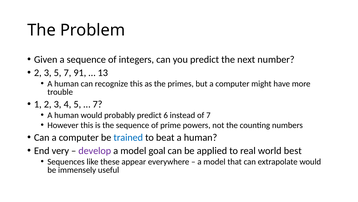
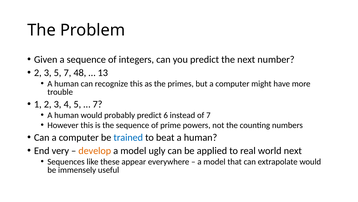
91: 91 -> 48
develop colour: purple -> orange
goal: goal -> ugly
world best: best -> next
